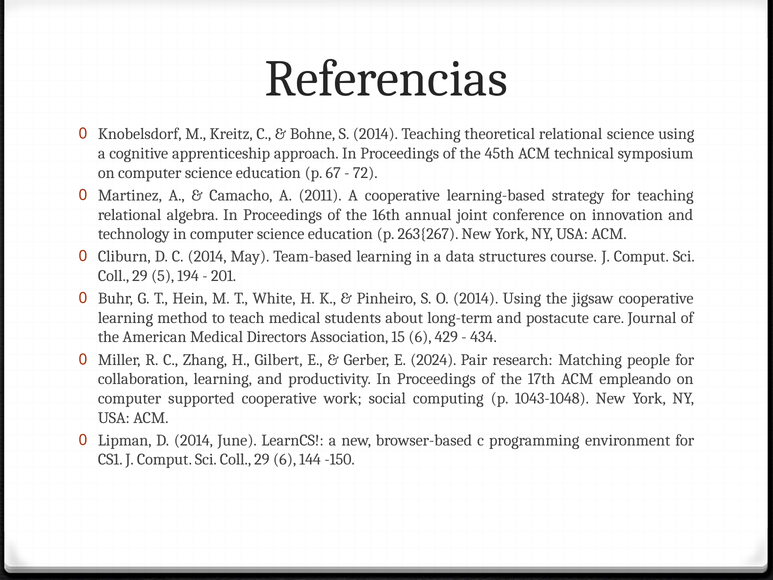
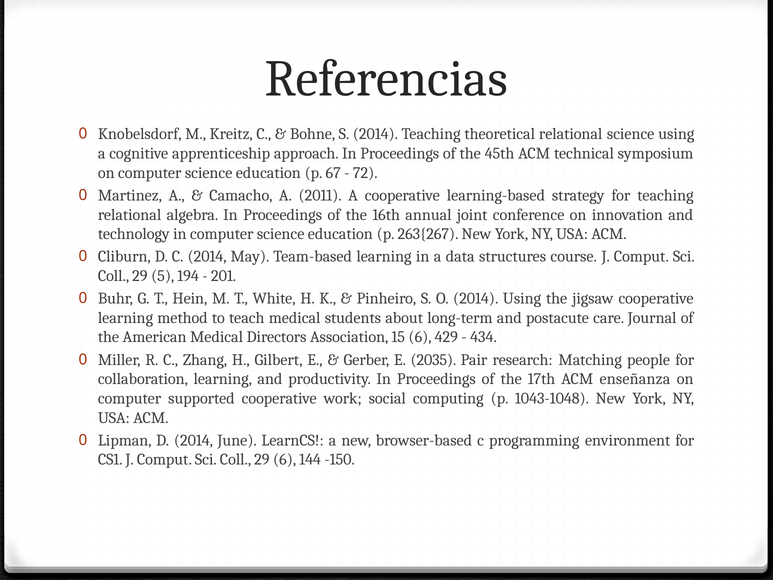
2024: 2024 -> 2035
empleando: empleando -> enseñanza
